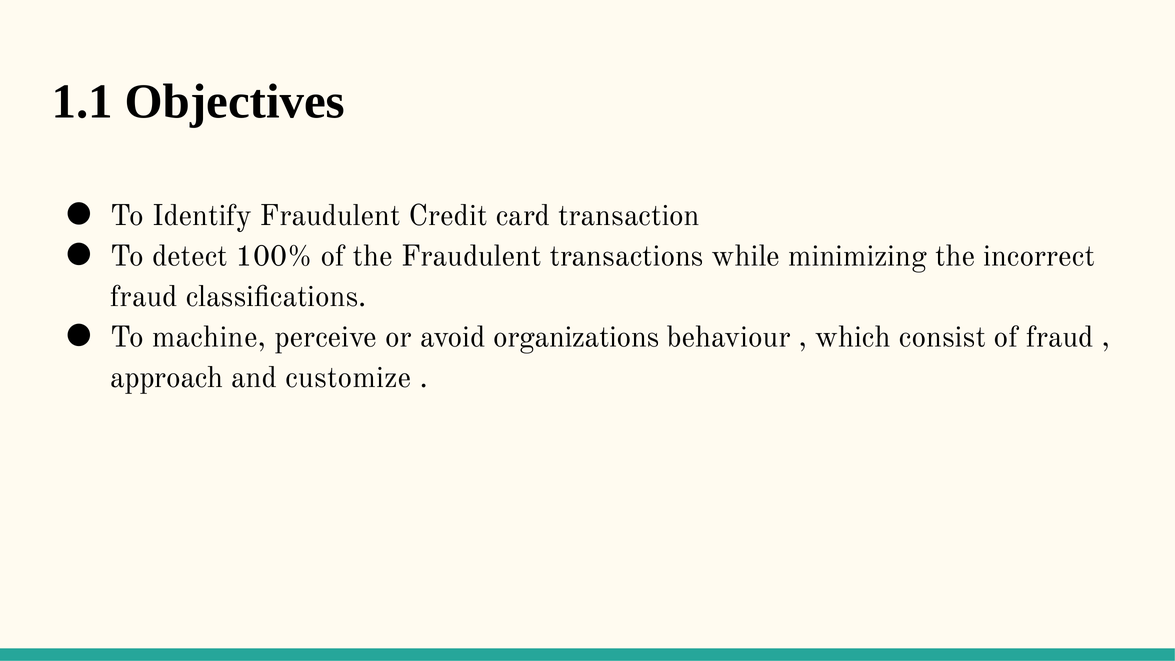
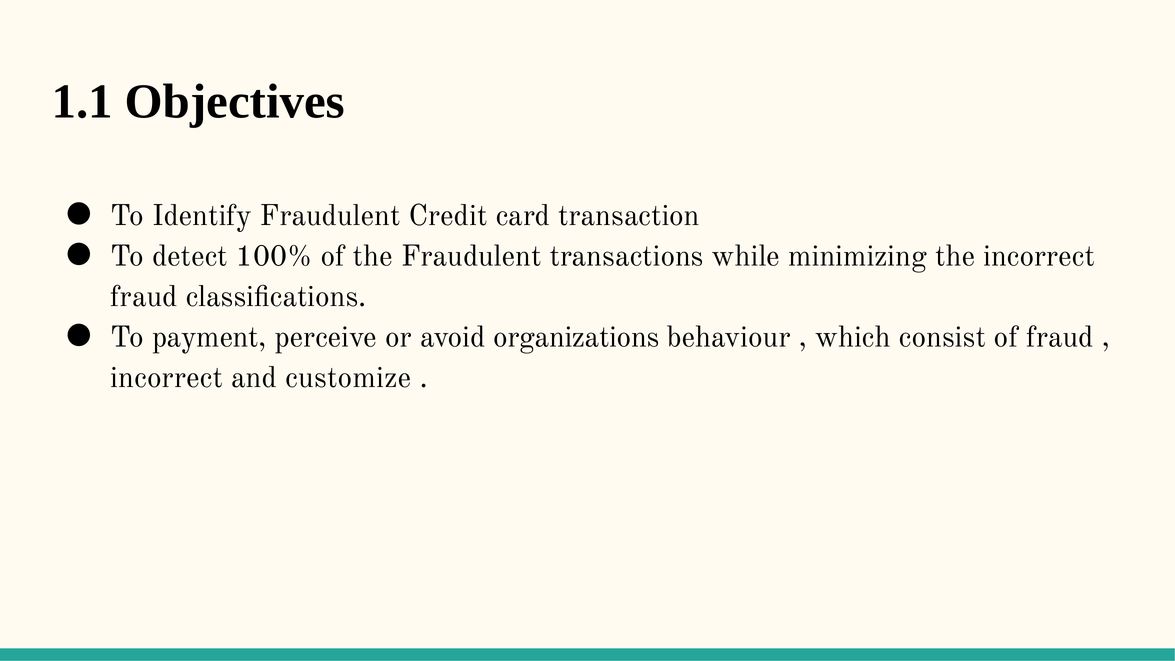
machine: machine -> payment
approach at (167, 378): approach -> incorrect
